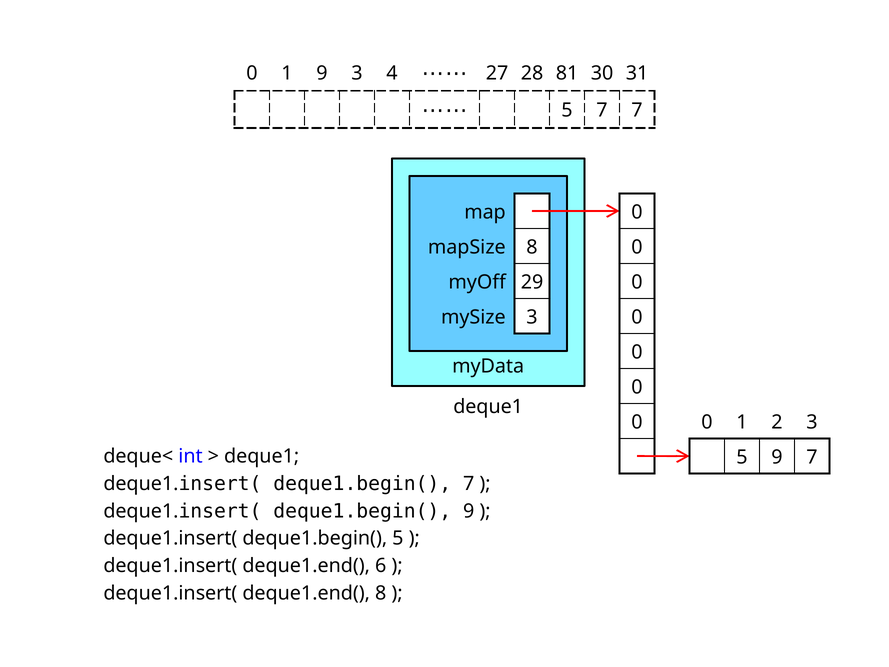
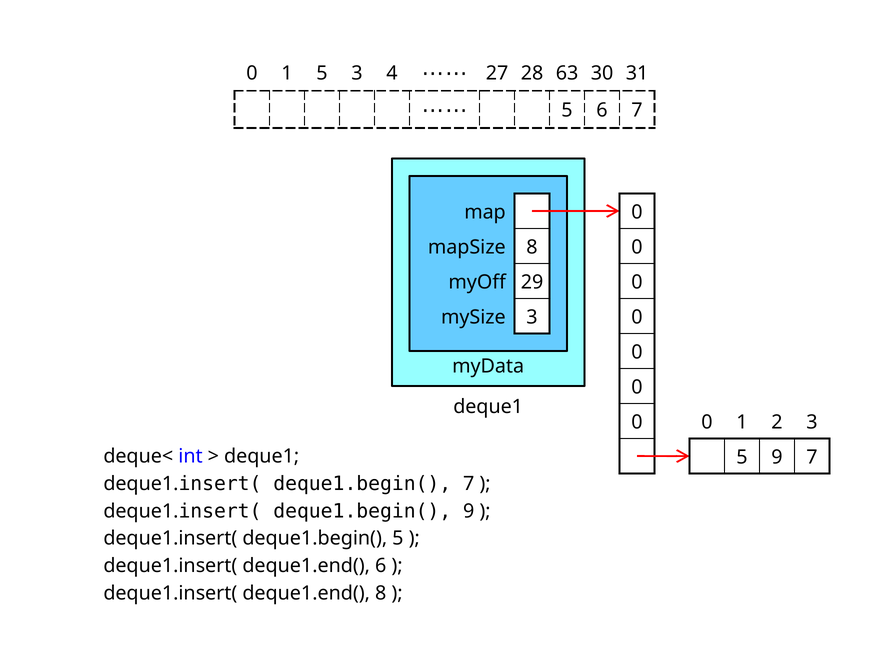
1 9: 9 -> 5
81: 81 -> 63
5 7: 7 -> 6
